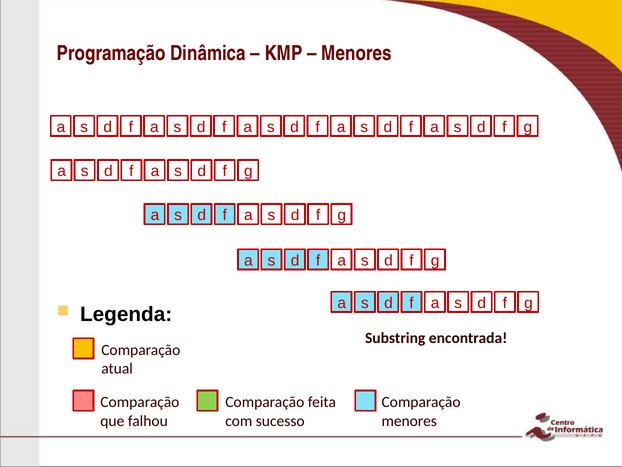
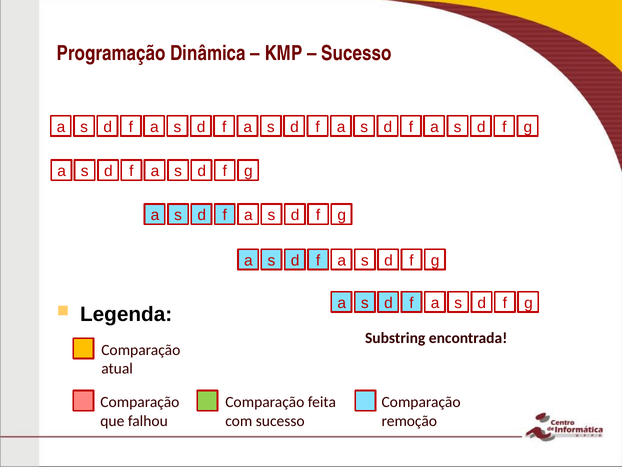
Menores at (357, 53): Menores -> Sucesso
menores at (409, 421): menores -> remoção
